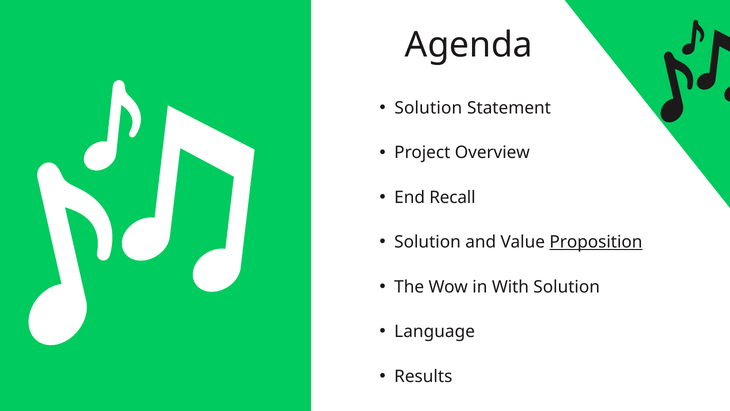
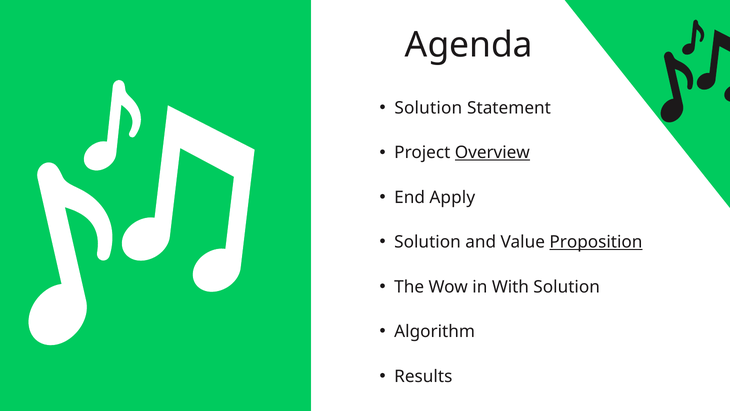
Overview underline: none -> present
Recall: Recall -> Apply
Language: Language -> Algorithm
